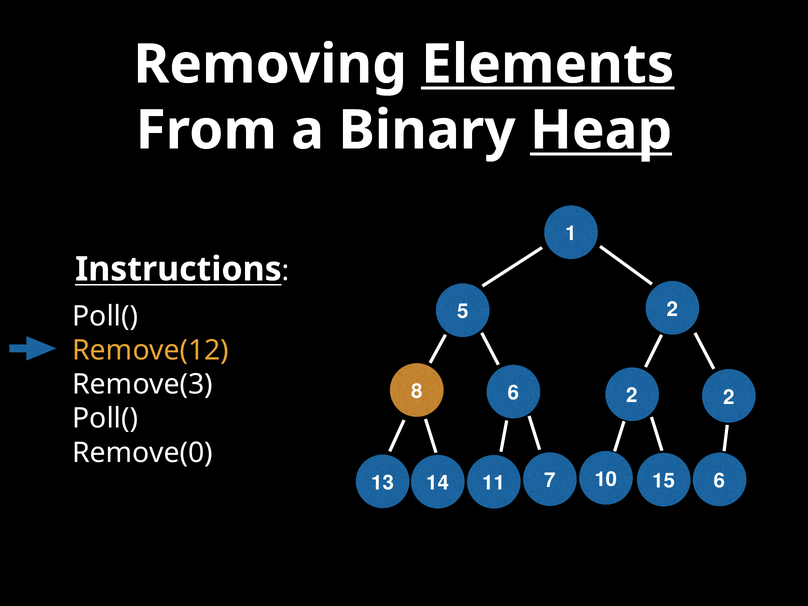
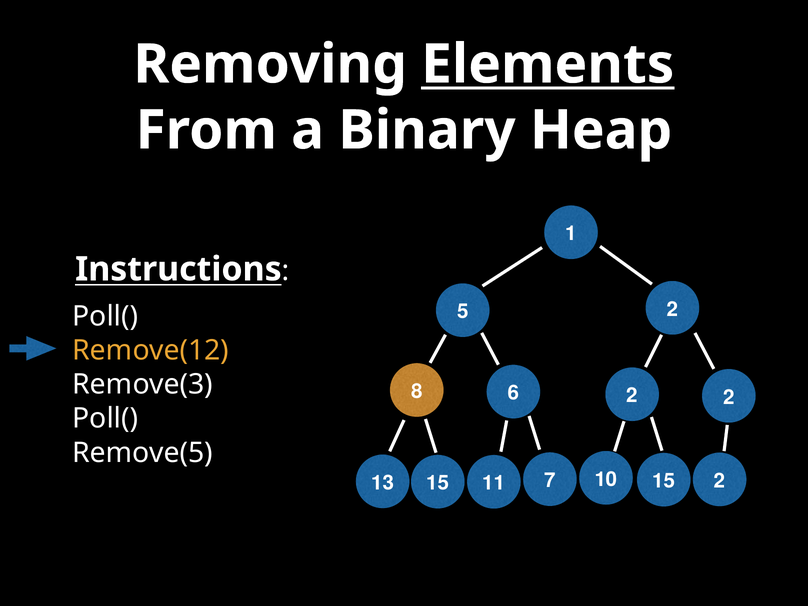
Heap underline: present -> none
Remove(0: Remove(0 -> Remove(5
15 6: 6 -> 2
13 14: 14 -> 15
